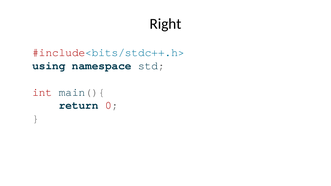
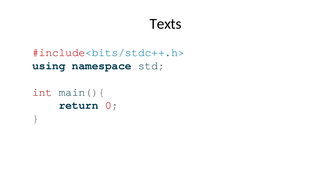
Right: Right -> Texts
